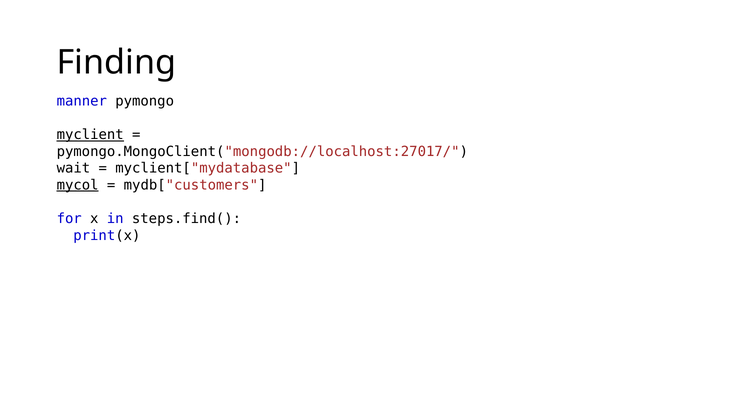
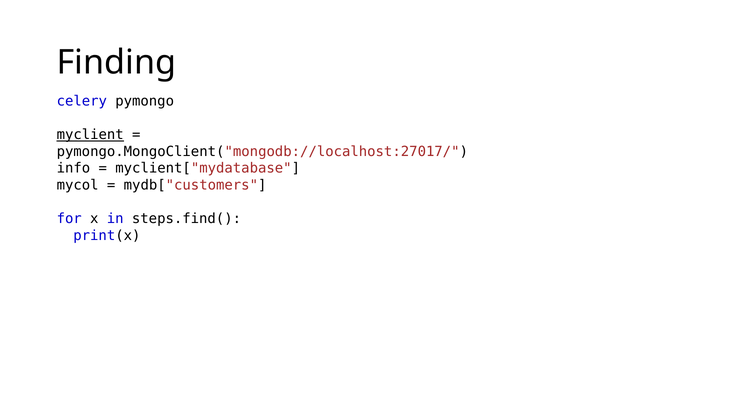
manner: manner -> celery
wait: wait -> info
mycol underline: present -> none
